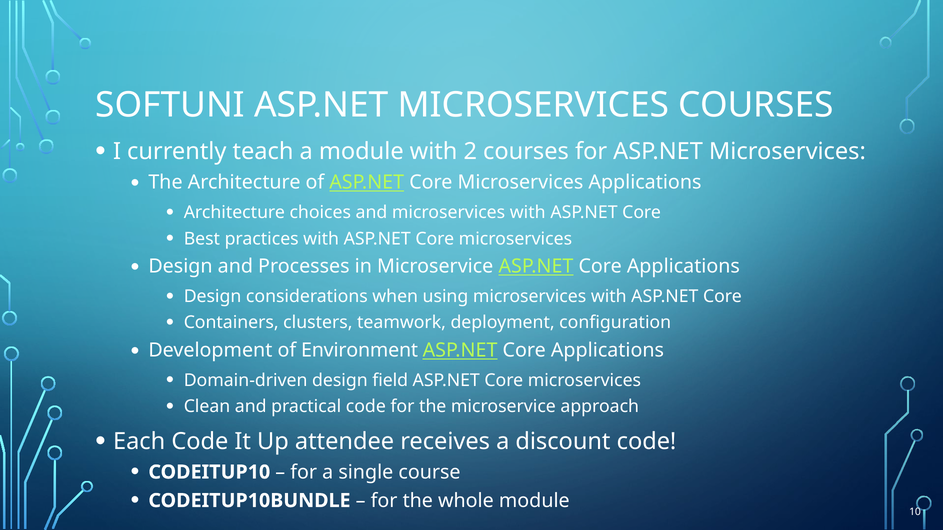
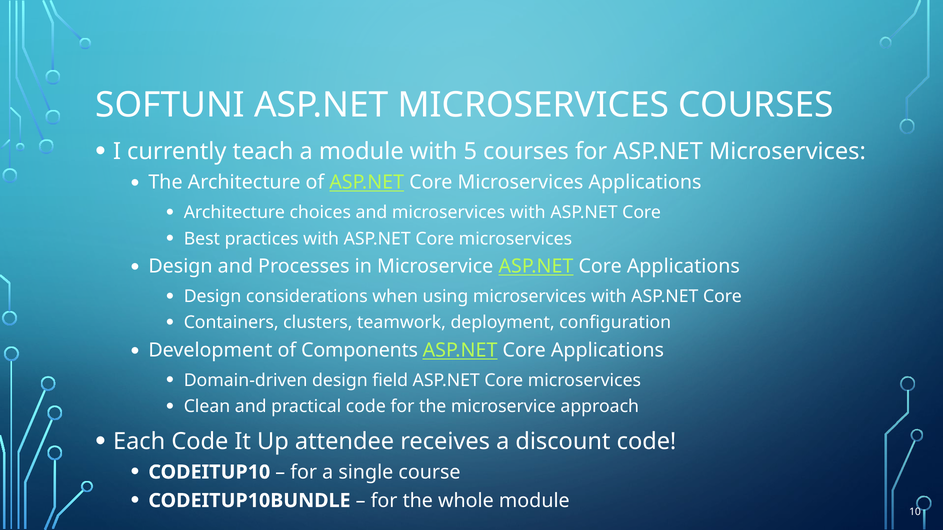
2: 2 -> 5
Environment: Environment -> Components
